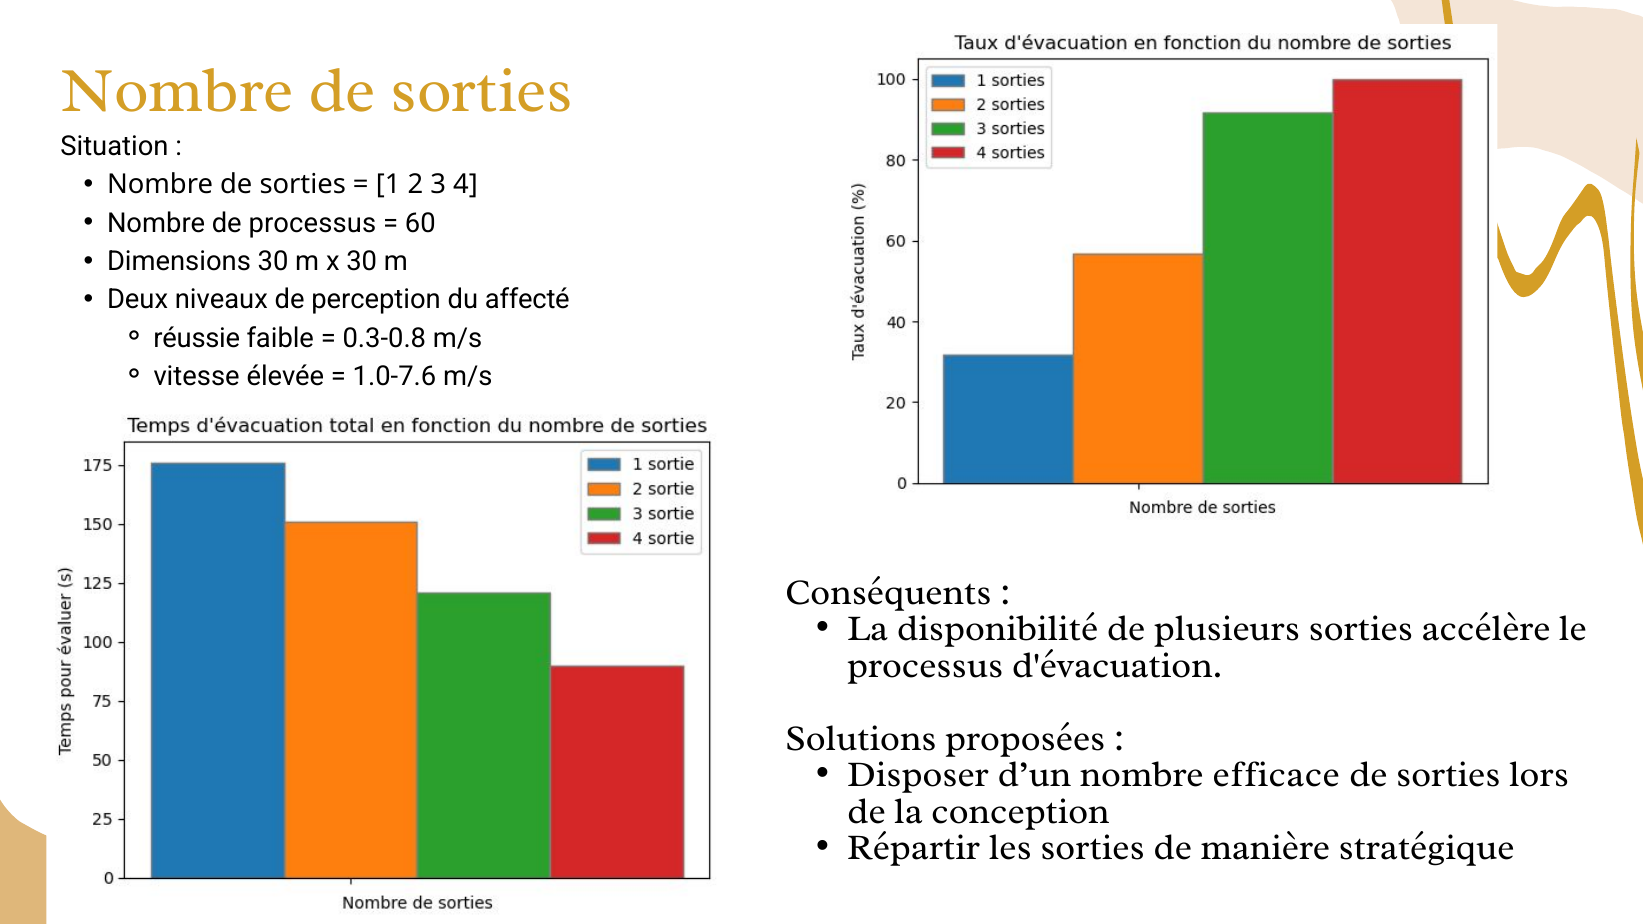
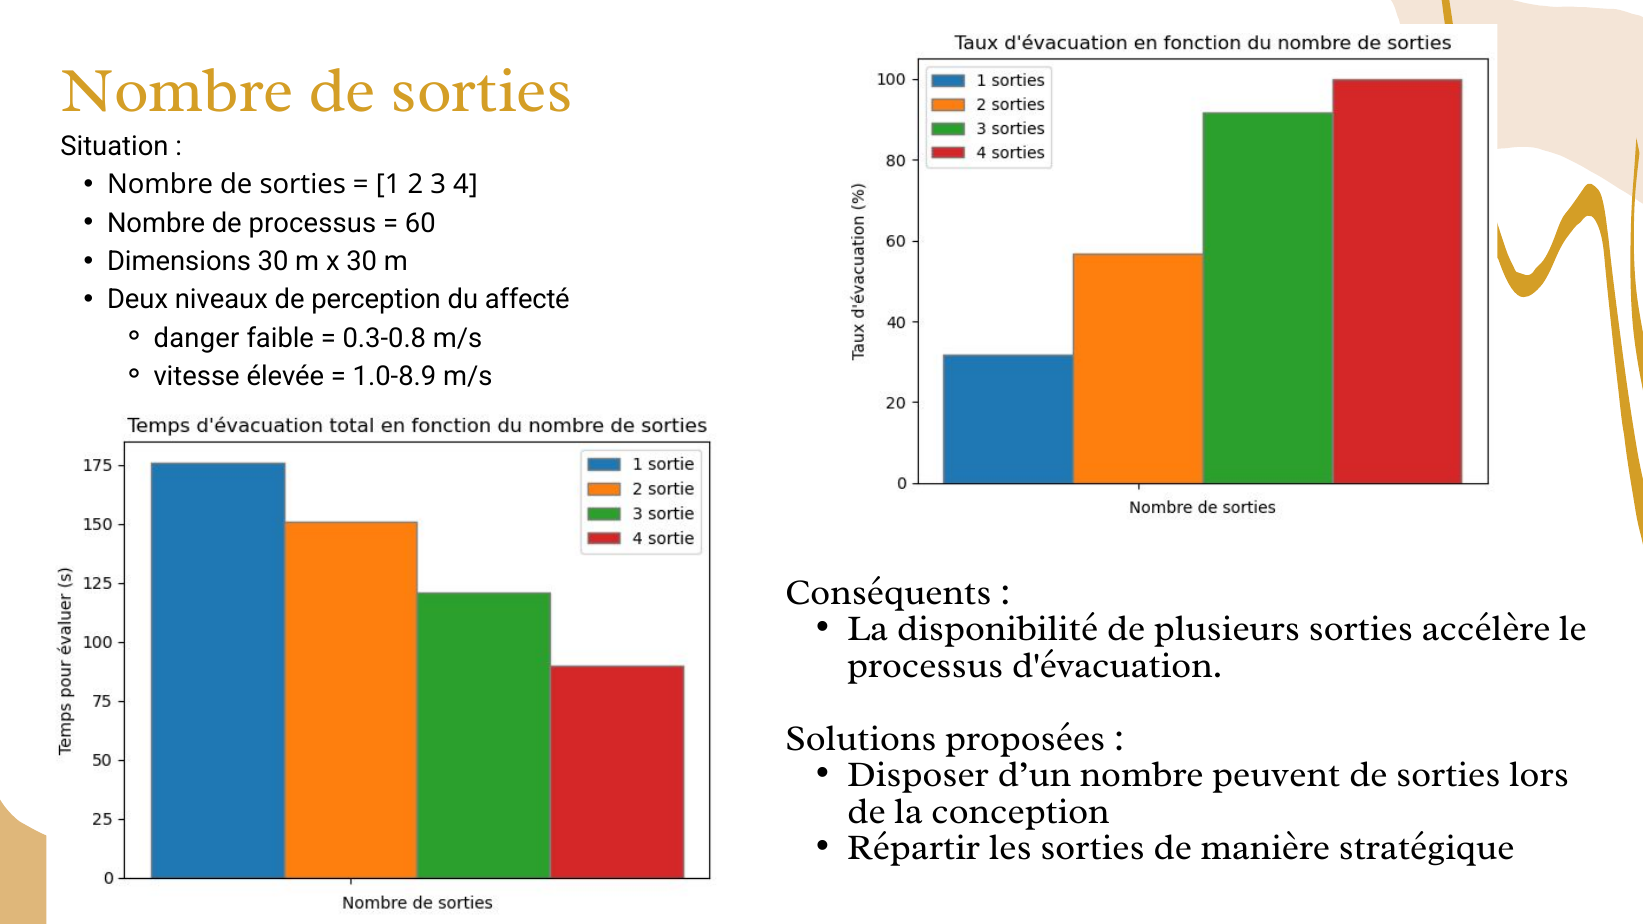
réussie: réussie -> danger
1.0-7.6: 1.0-7.6 -> 1.0-8.9
efficace: efficace -> peuvent
